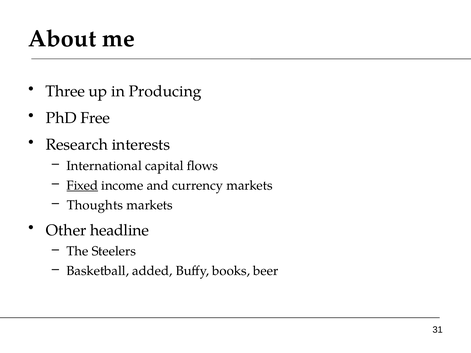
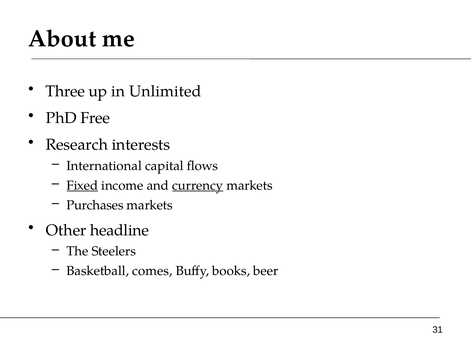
Producing: Producing -> Unlimited
currency underline: none -> present
Thoughts: Thoughts -> Purchases
added: added -> comes
